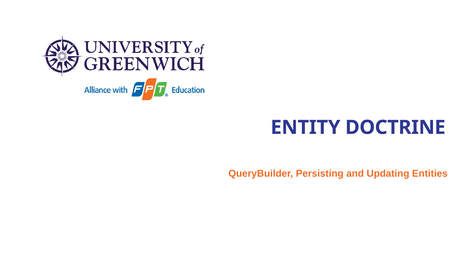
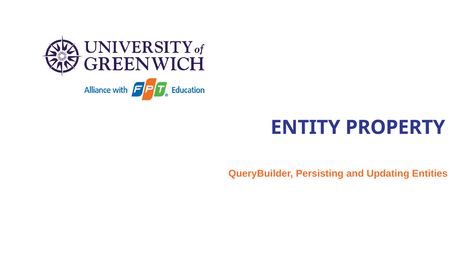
DOCTRINE: DOCTRINE -> PROPERTY
